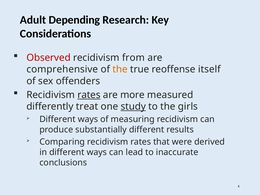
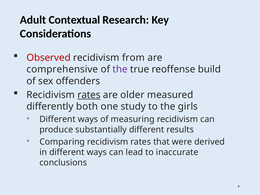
Depending: Depending -> Contextual
the at (120, 69) colour: orange -> purple
itself: itself -> build
more: more -> older
treat: treat -> both
study underline: present -> none
